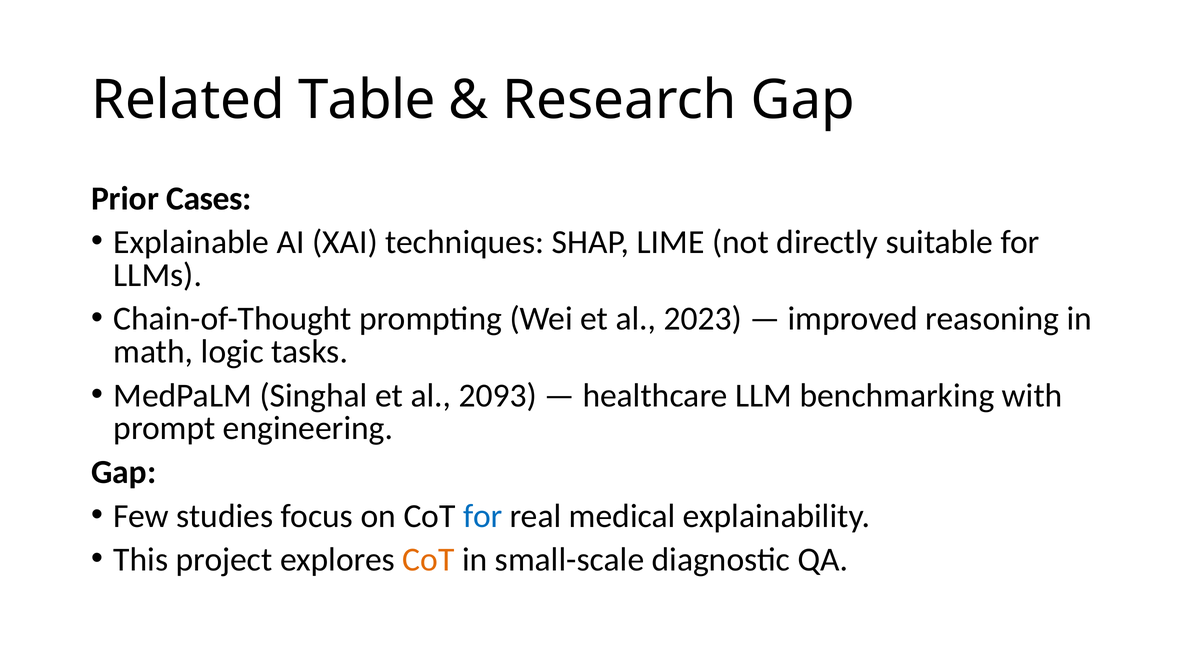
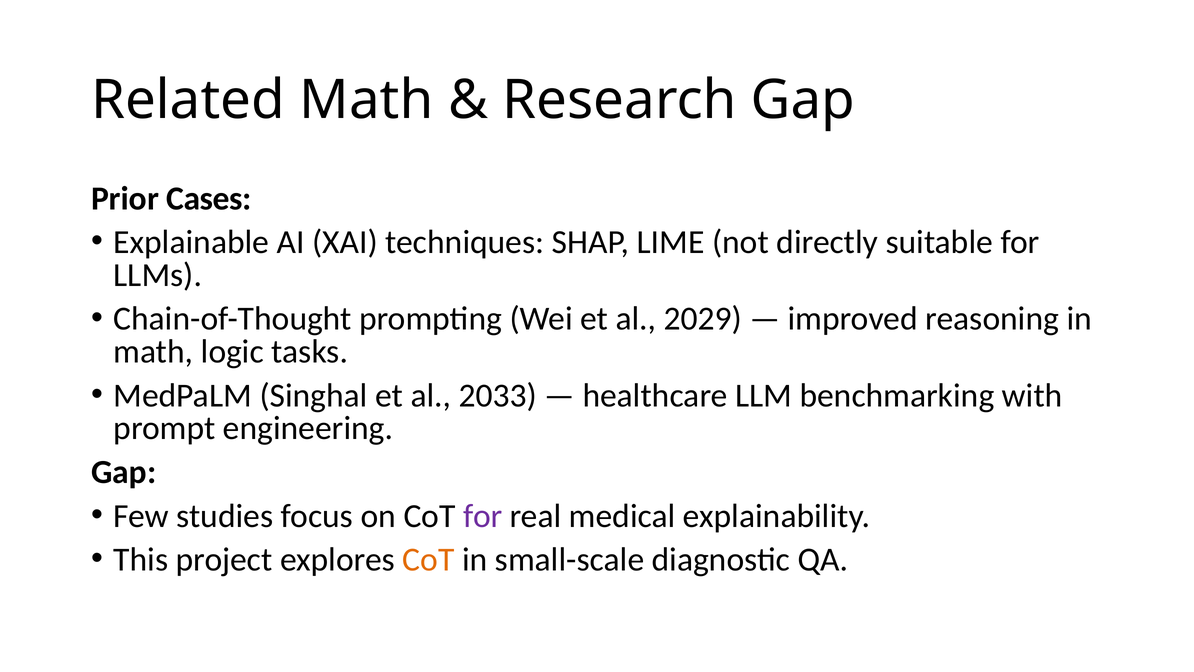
Related Table: Table -> Math
2023: 2023 -> 2029
2093: 2093 -> 2033
for at (483, 516) colour: blue -> purple
